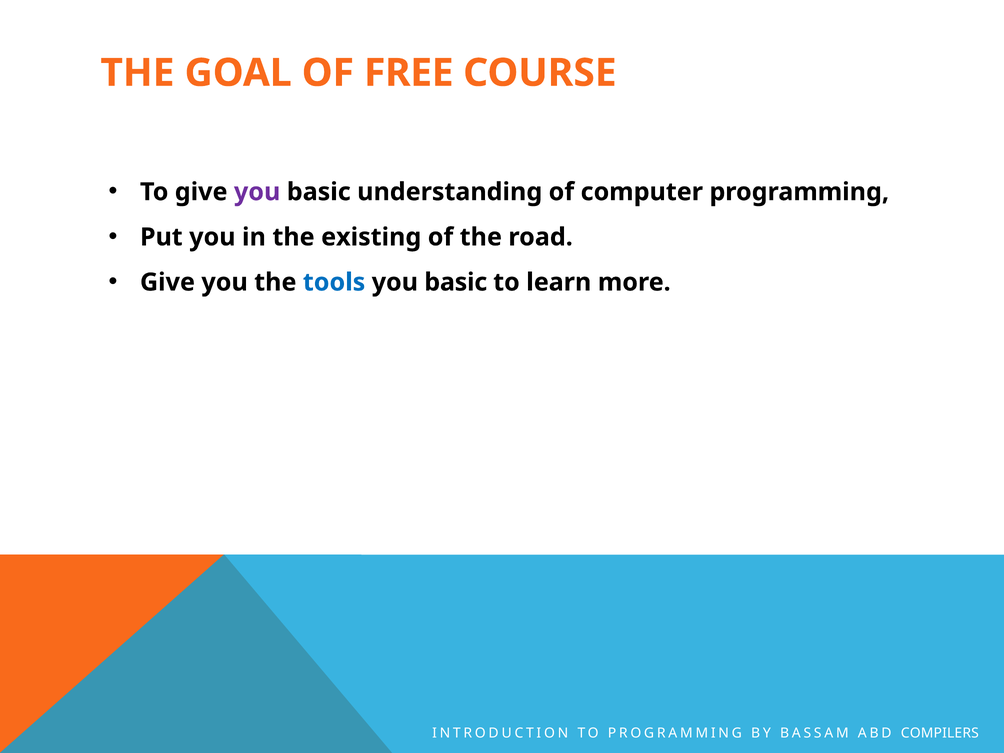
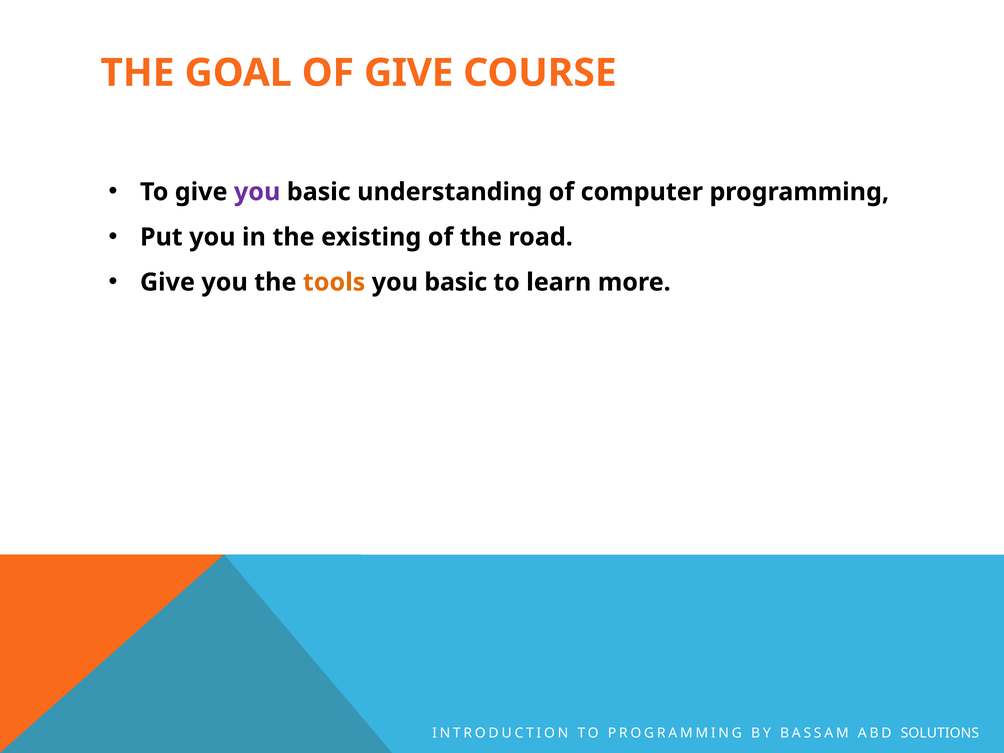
OF FREE: FREE -> GIVE
tools colour: blue -> orange
COMPILERS: COMPILERS -> SOLUTIONS
